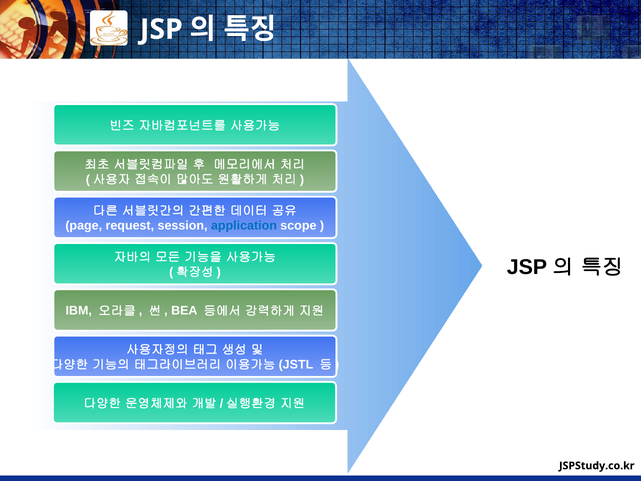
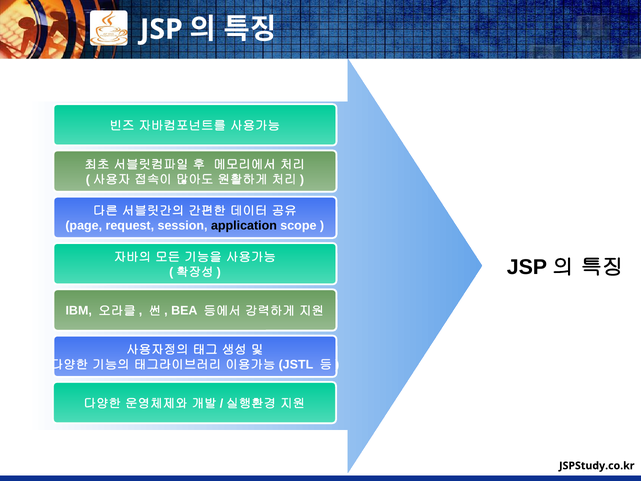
application colour: blue -> black
